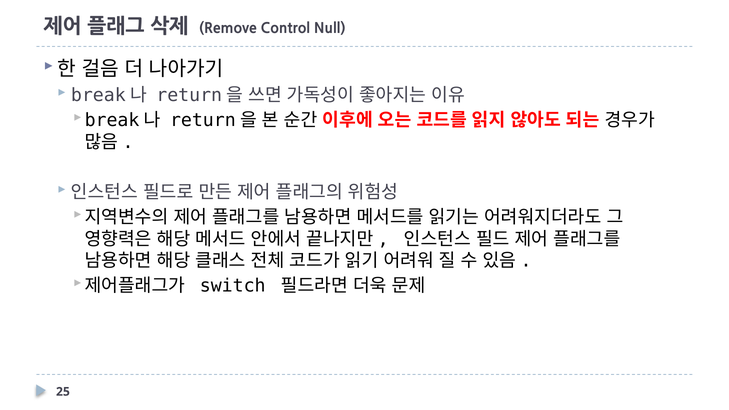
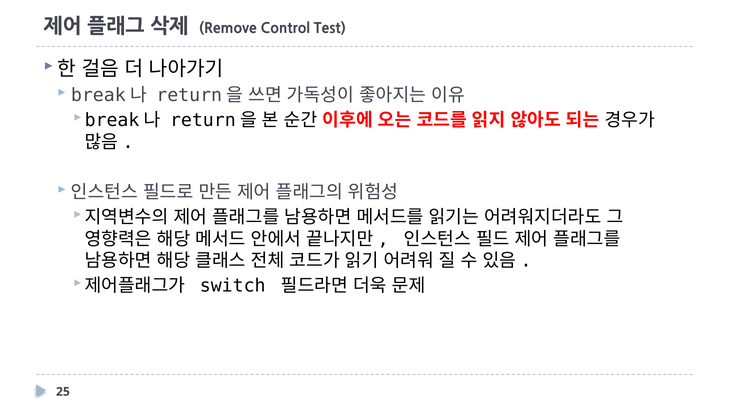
Null: Null -> Test
